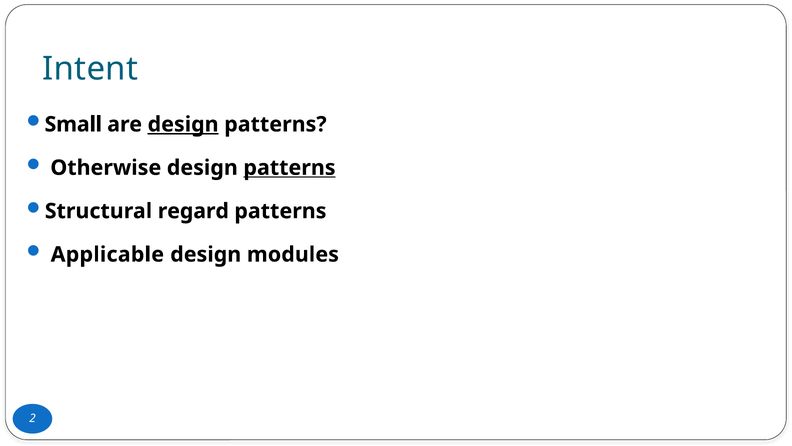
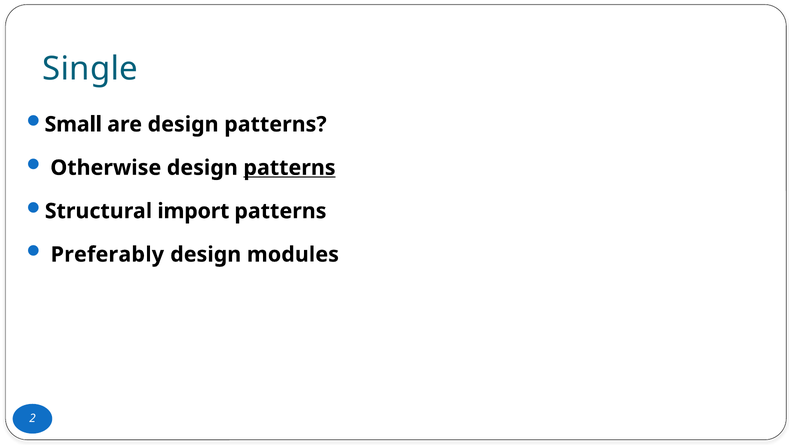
Intent: Intent -> Single
design at (183, 124) underline: present -> none
regard: regard -> import
Applicable: Applicable -> Preferably
